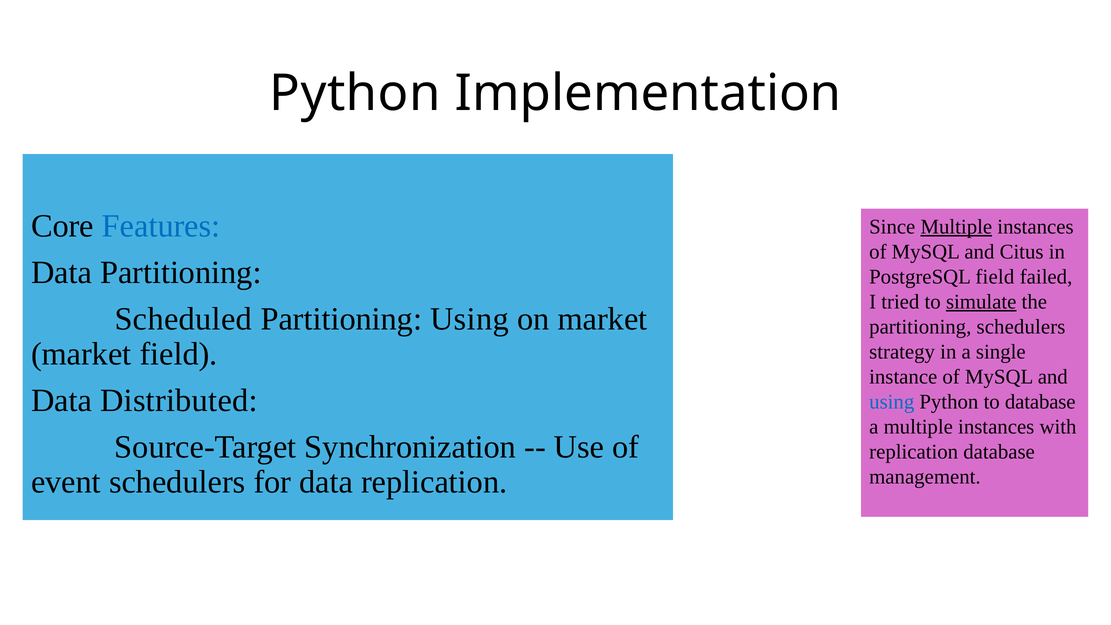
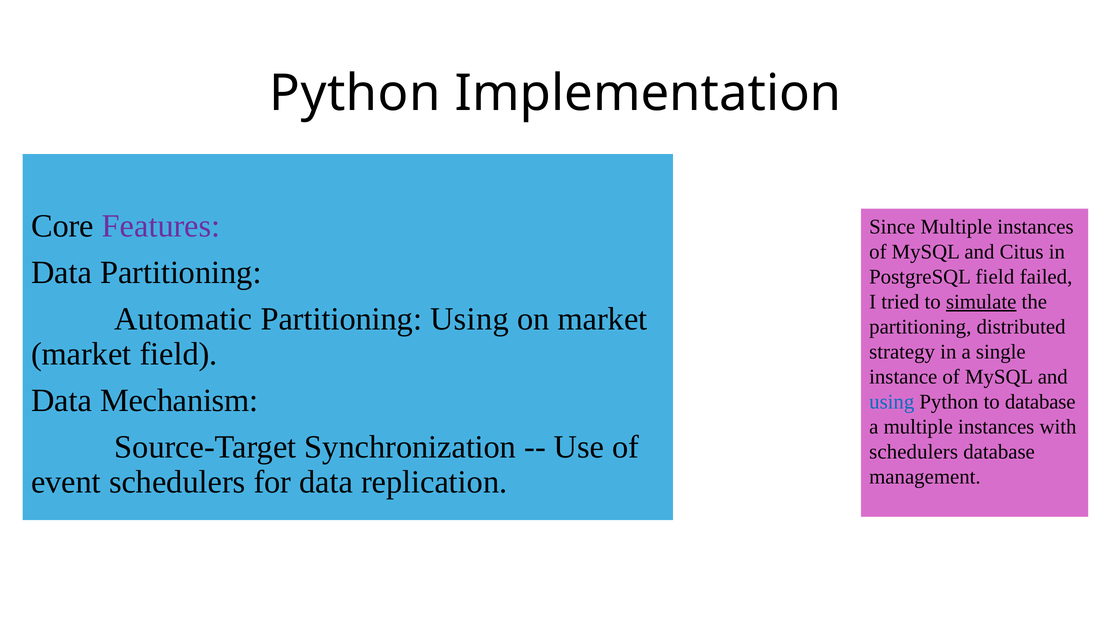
Features colour: blue -> purple
Multiple at (956, 227) underline: present -> none
Scheduled: Scheduled -> Automatic
partitioning schedulers: schedulers -> distributed
Distributed: Distributed -> Mechanism
replication at (914, 452): replication -> schedulers
